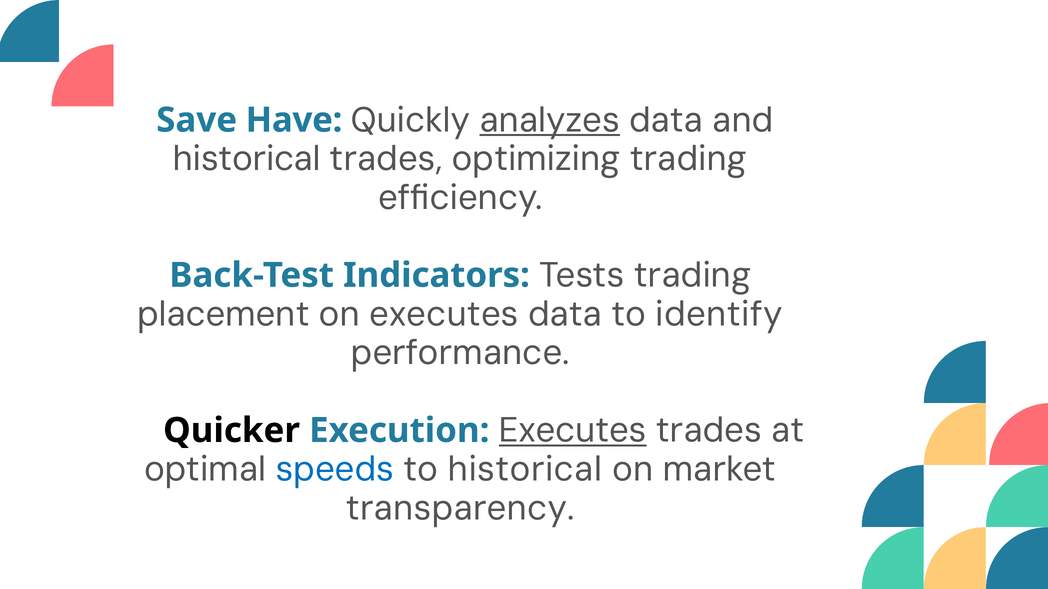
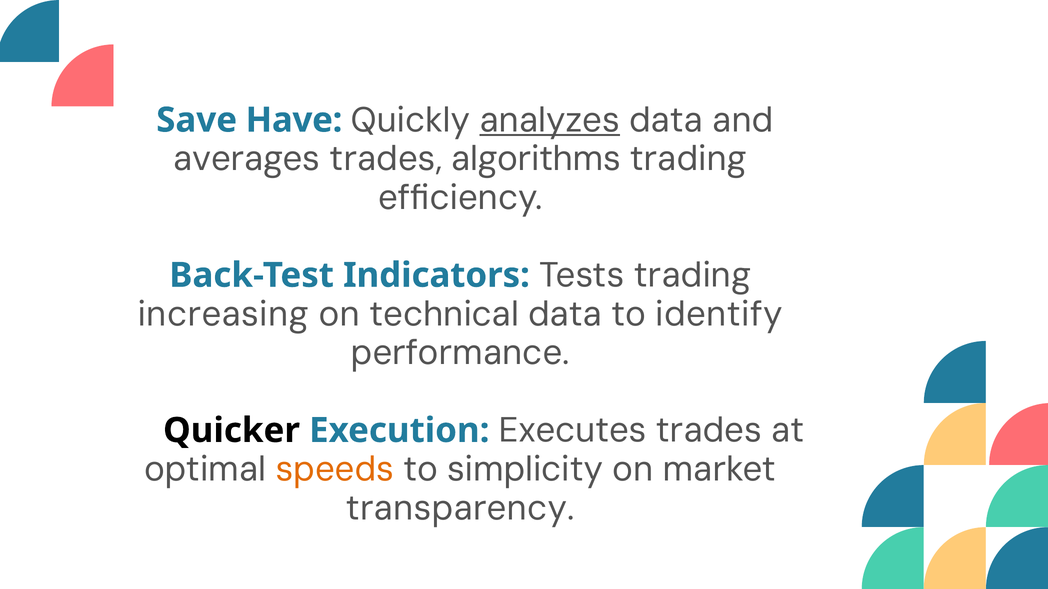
historical at (247, 159): historical -> averages
optimizing: optimizing -> algorithms
placement: placement -> increasing
on executes: executes -> technical
Executes at (573, 431) underline: present -> none
speeds colour: blue -> orange
to historical: historical -> simplicity
